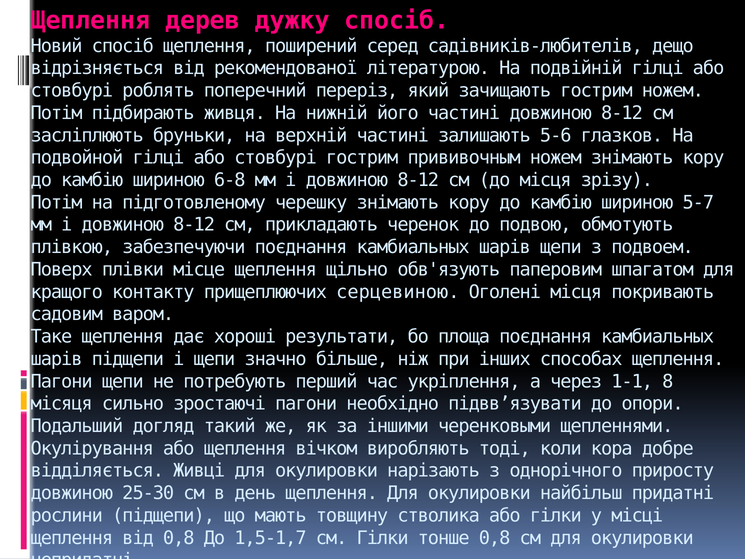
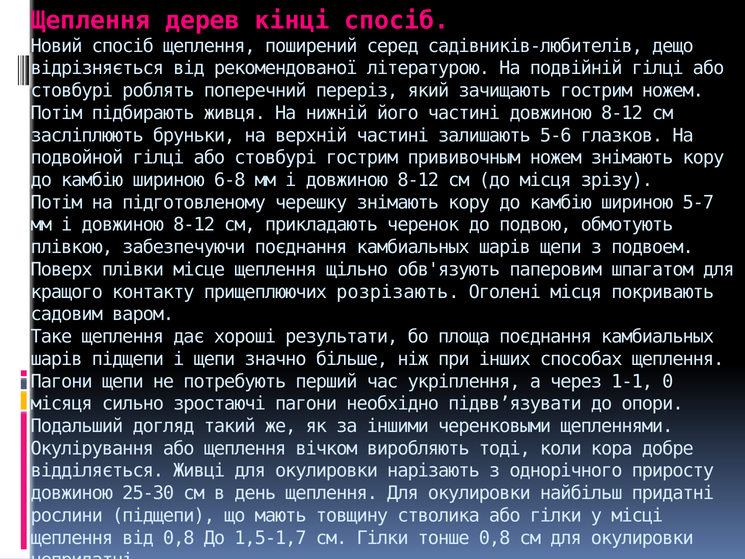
дужку: дужку -> кінці
серцевиною: серцевиною -> розрізають
8: 8 -> 0
